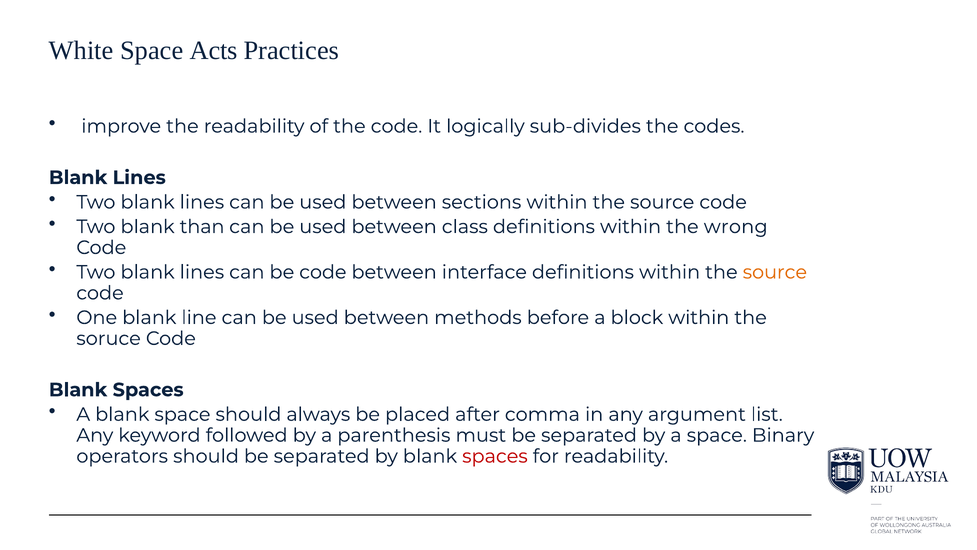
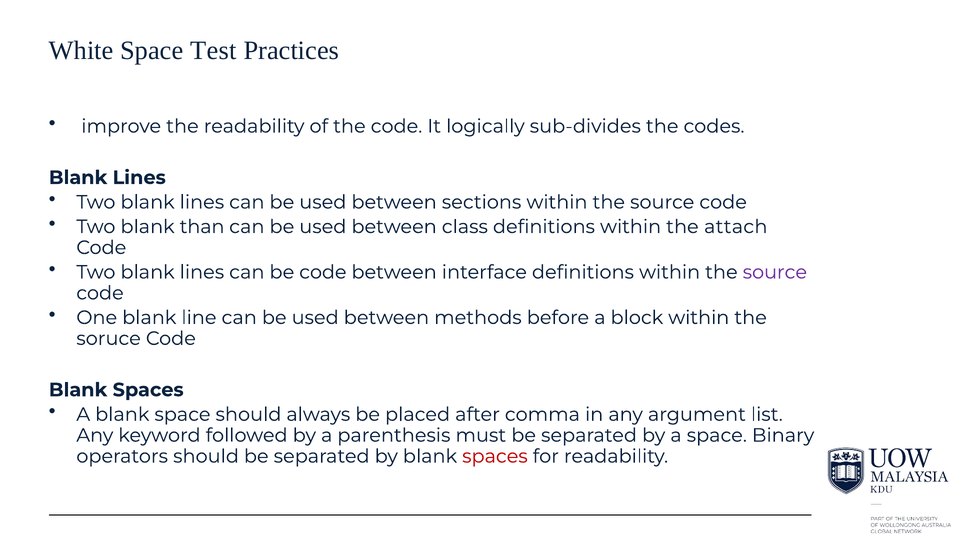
Acts: Acts -> Test
wrong: wrong -> attach
source at (775, 272) colour: orange -> purple
